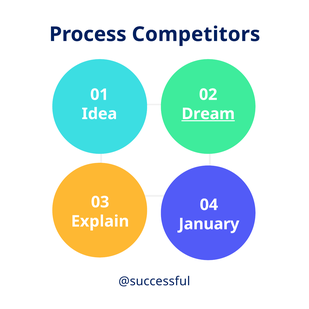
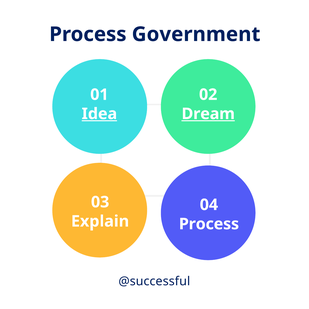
Competitors: Competitors -> Government
Idea underline: none -> present
January at (209, 224): January -> Process
